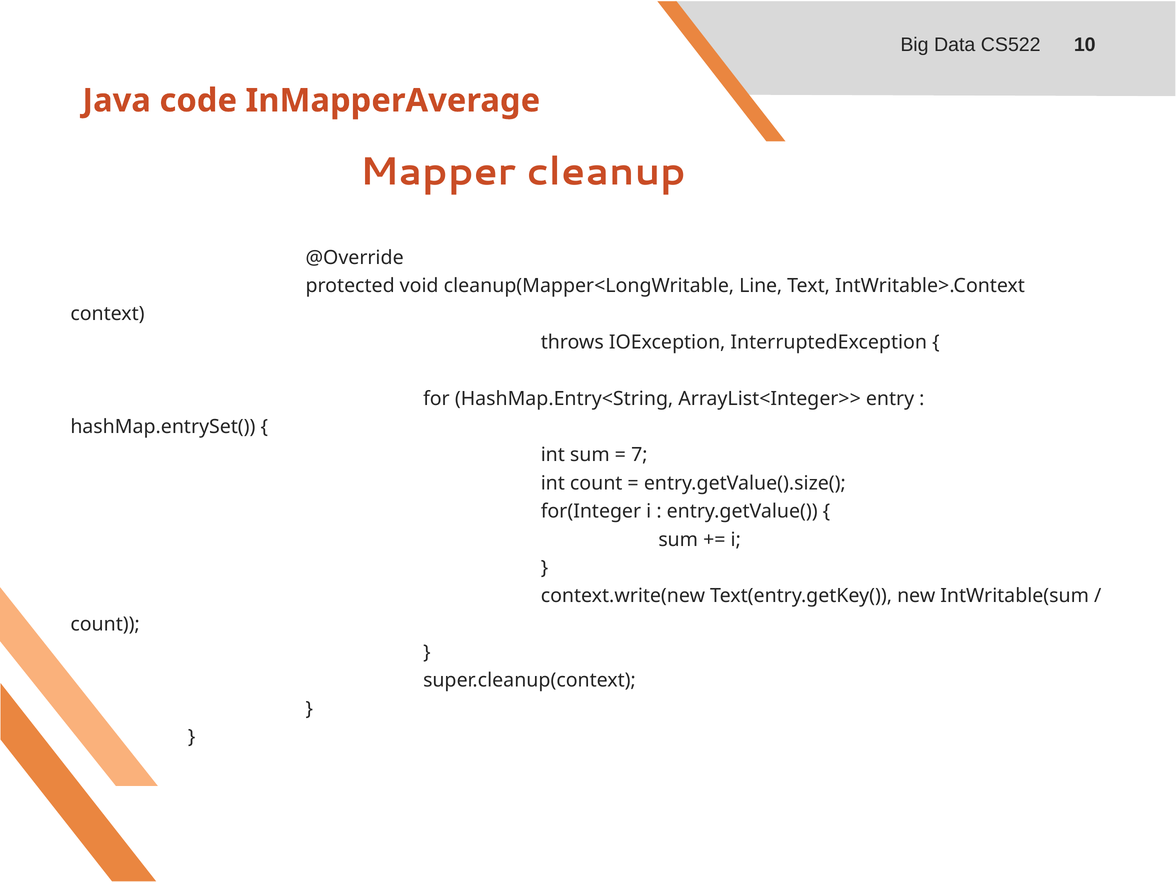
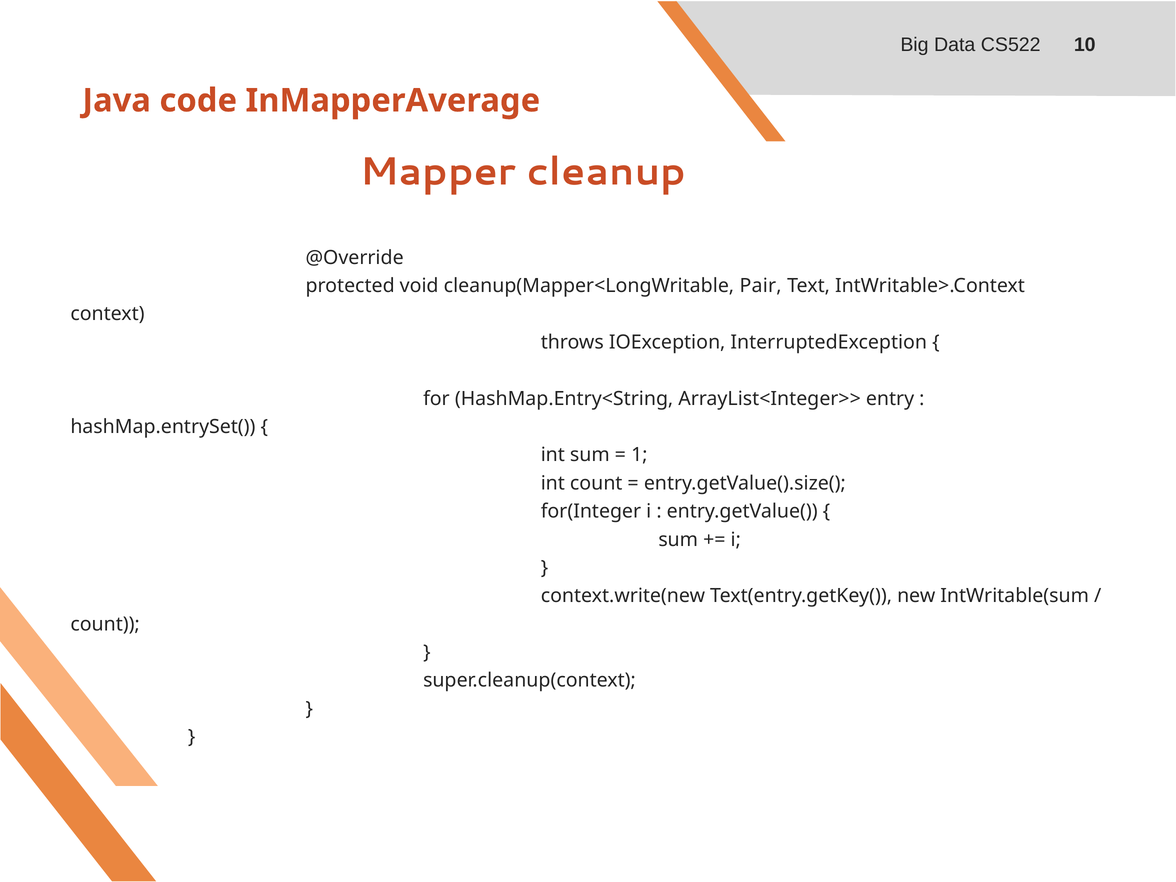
Line: Line -> Pair
7: 7 -> 1
